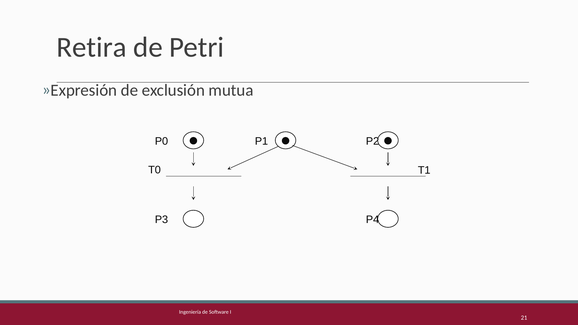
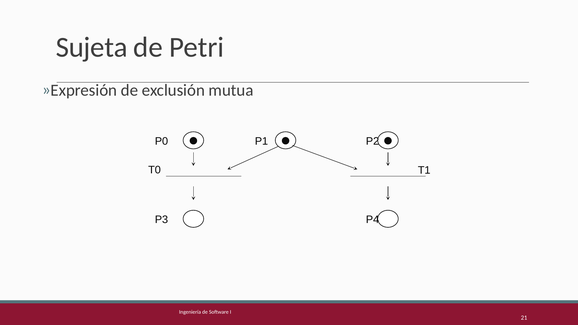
Retira: Retira -> Sujeta
